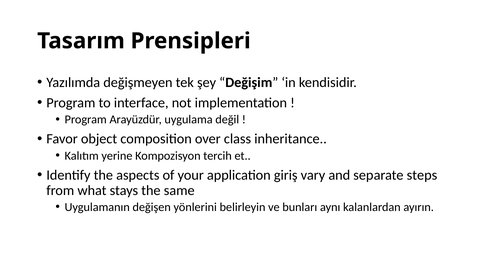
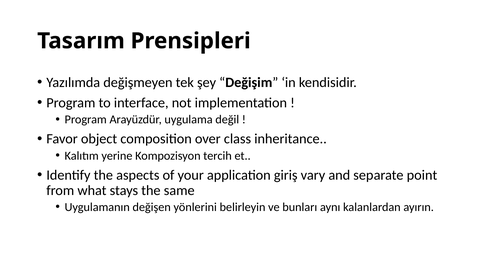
steps: steps -> point
